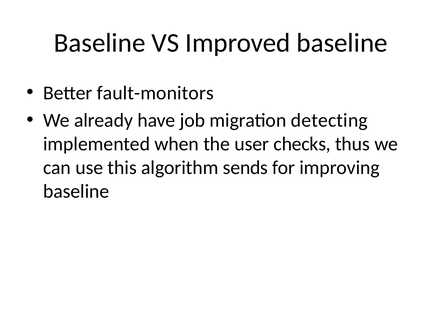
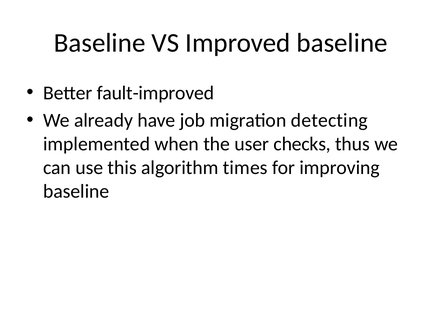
fault-monitors: fault-monitors -> fault-improved
sends: sends -> times
